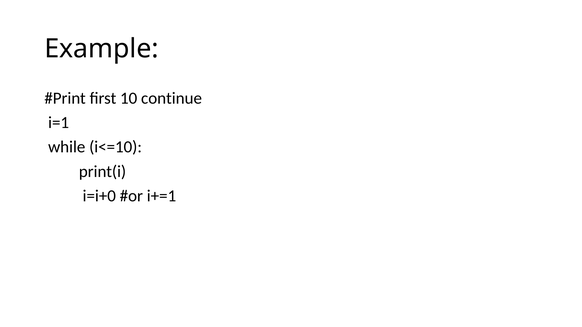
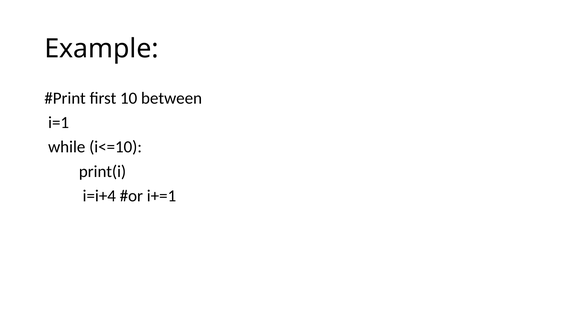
continue: continue -> between
i=i+0: i=i+0 -> i=i+4
